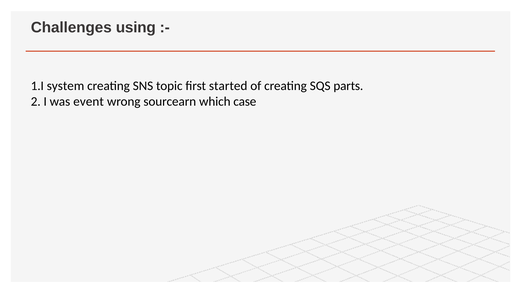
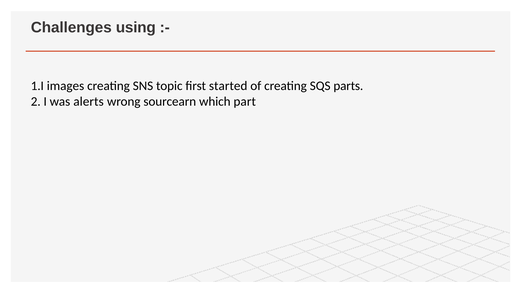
system: system -> images
event: event -> alerts
case: case -> part
